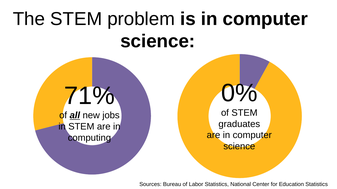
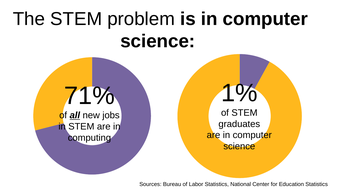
0%: 0% -> 1%
